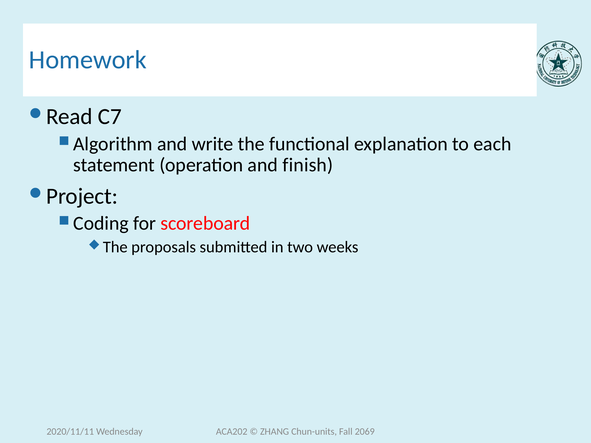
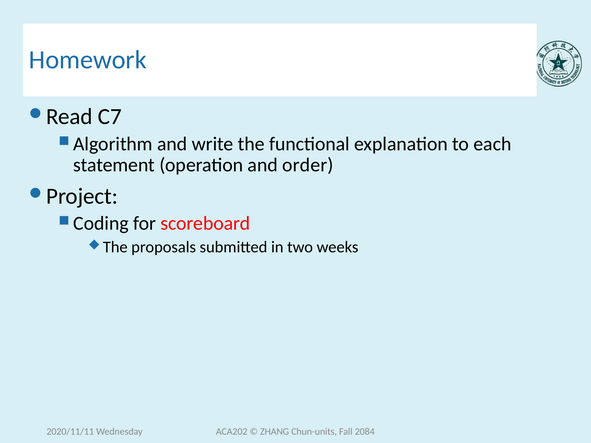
finish: finish -> order
2069: 2069 -> 2084
